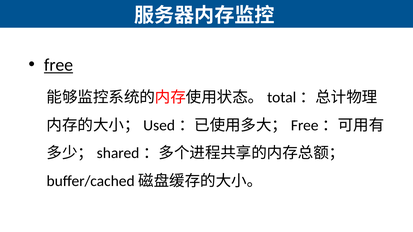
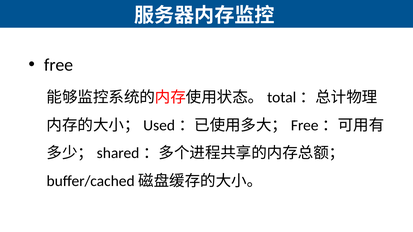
free underline: present -> none
